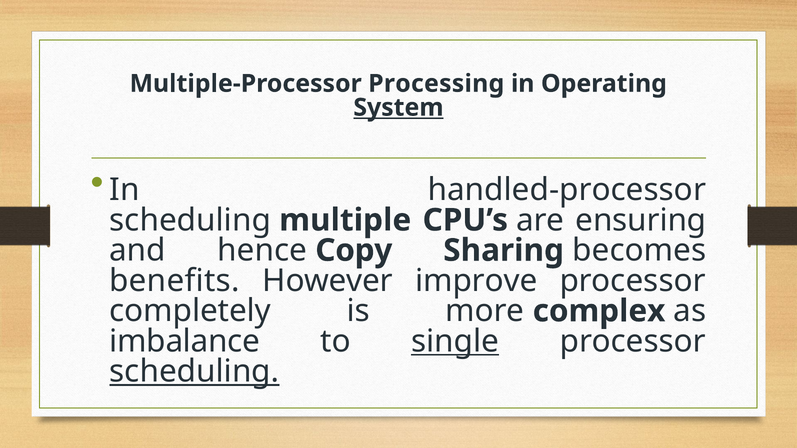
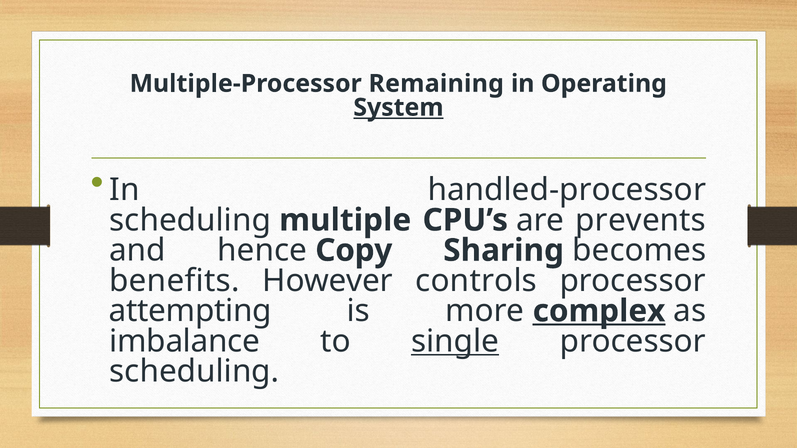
Processing: Processing -> Remaining
ensuring: ensuring -> prevents
improve: improve -> controls
completely: completely -> attempting
complex underline: none -> present
scheduling at (194, 372) underline: present -> none
